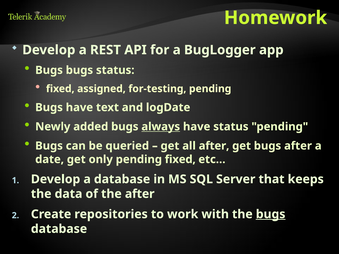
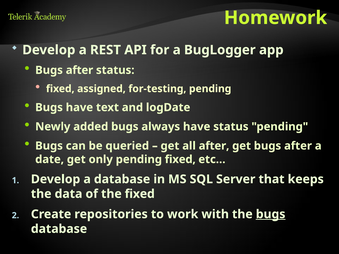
bugs at (79, 70): bugs -> after
always underline: present -> none
the after: after -> fixed
